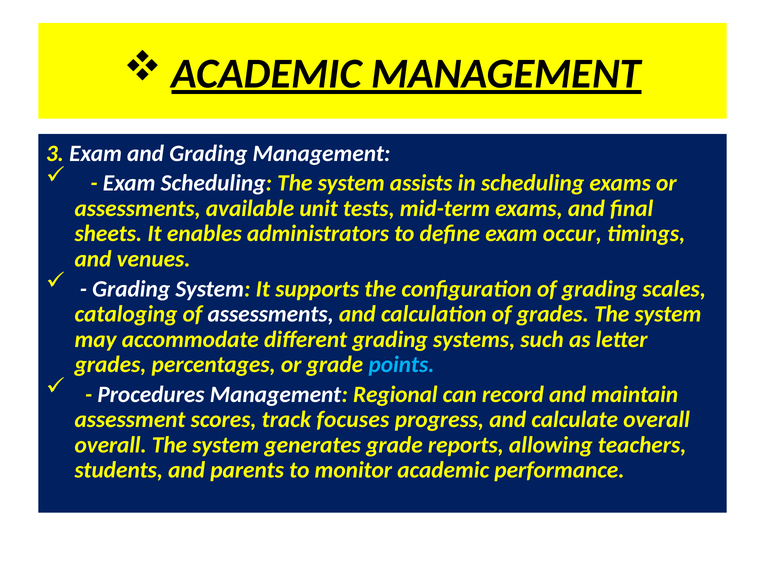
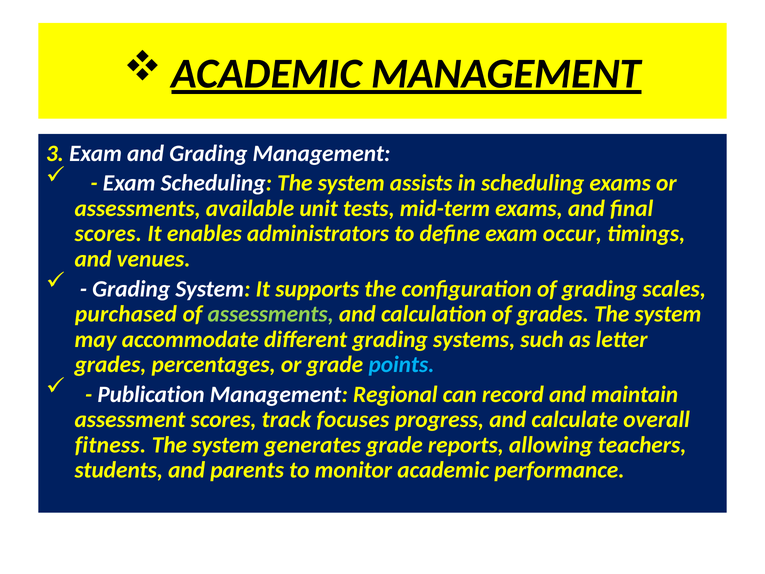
sheets at (108, 234): sheets -> scores
cataloging: cataloging -> purchased
assessments at (271, 314) colour: white -> light green
Procedures: Procedures -> Publication
overall at (111, 445): overall -> fitness
